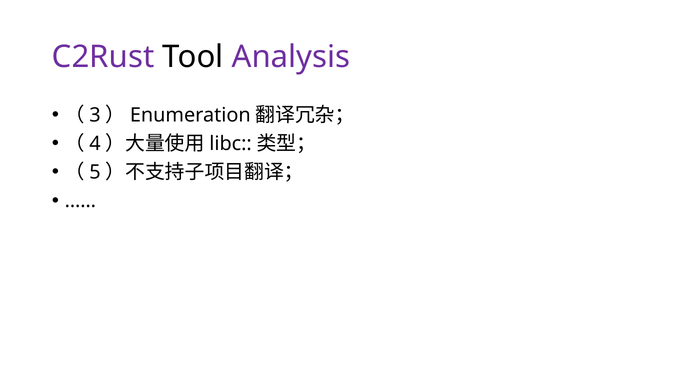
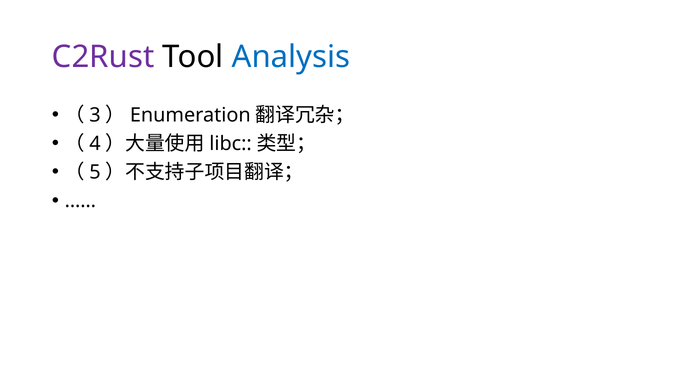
Analysis colour: purple -> blue
